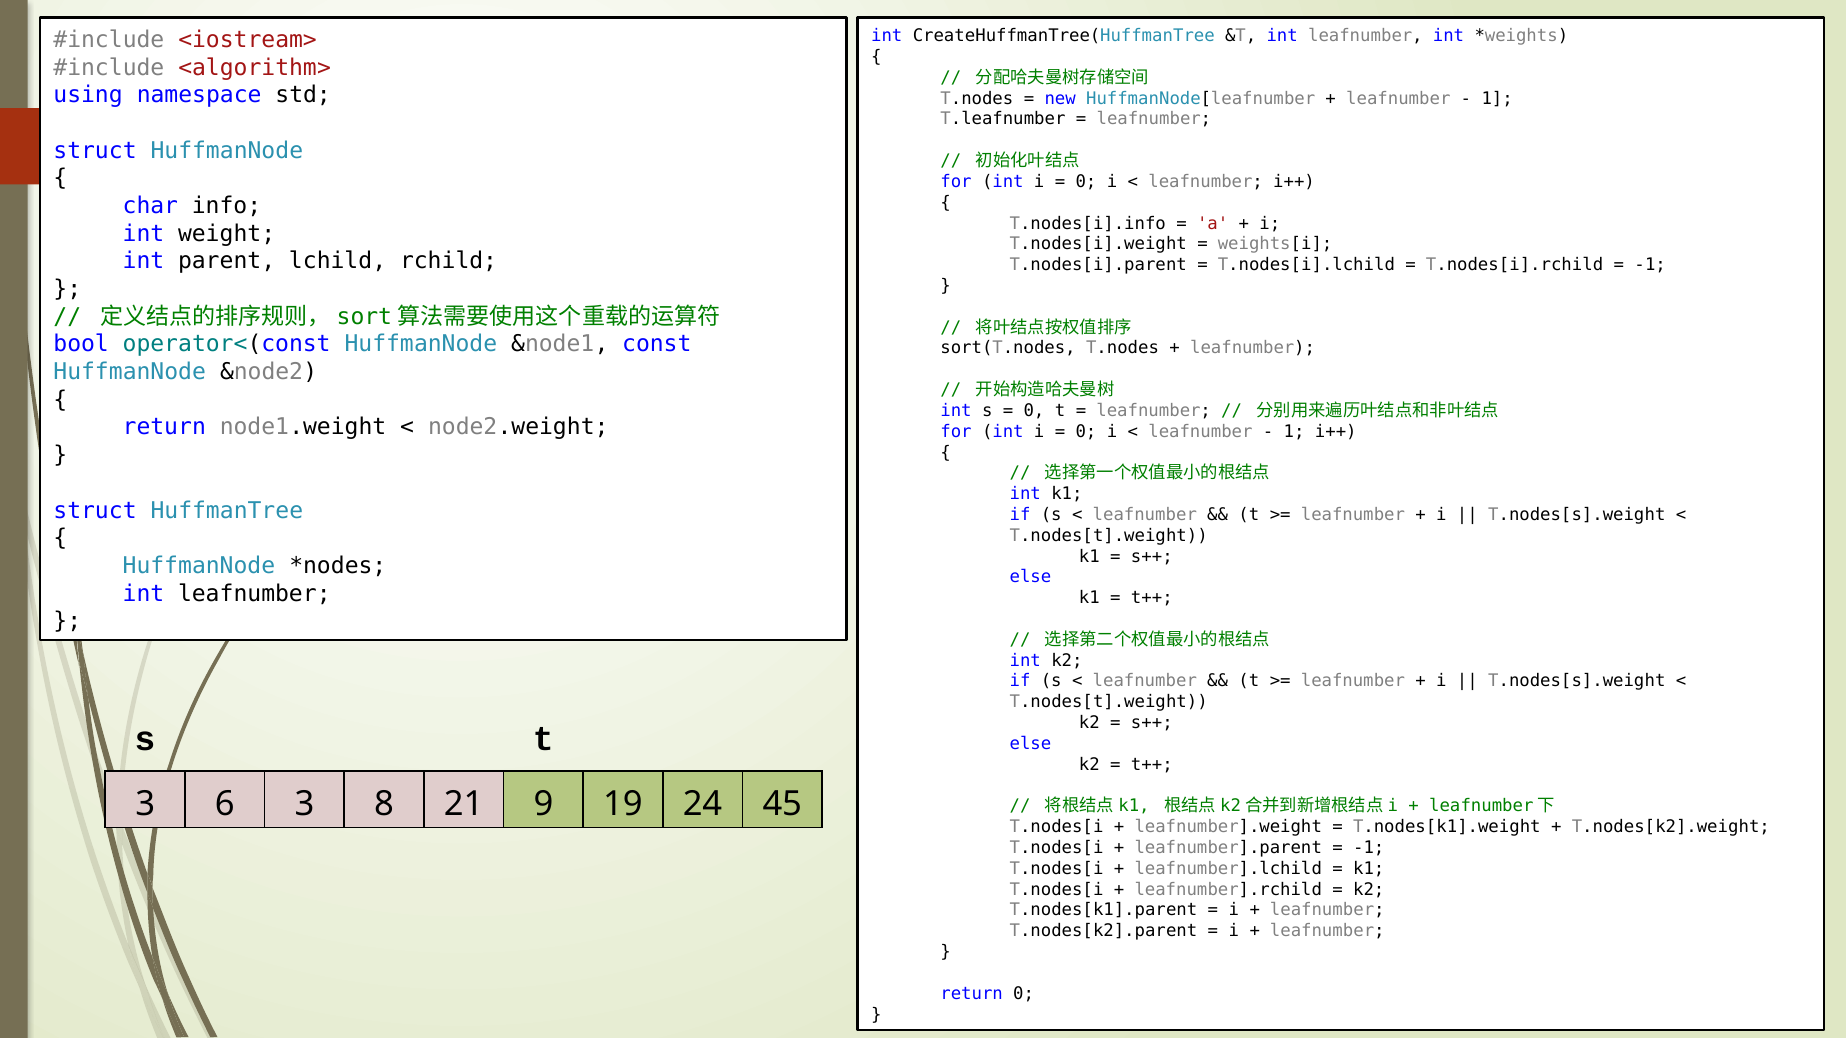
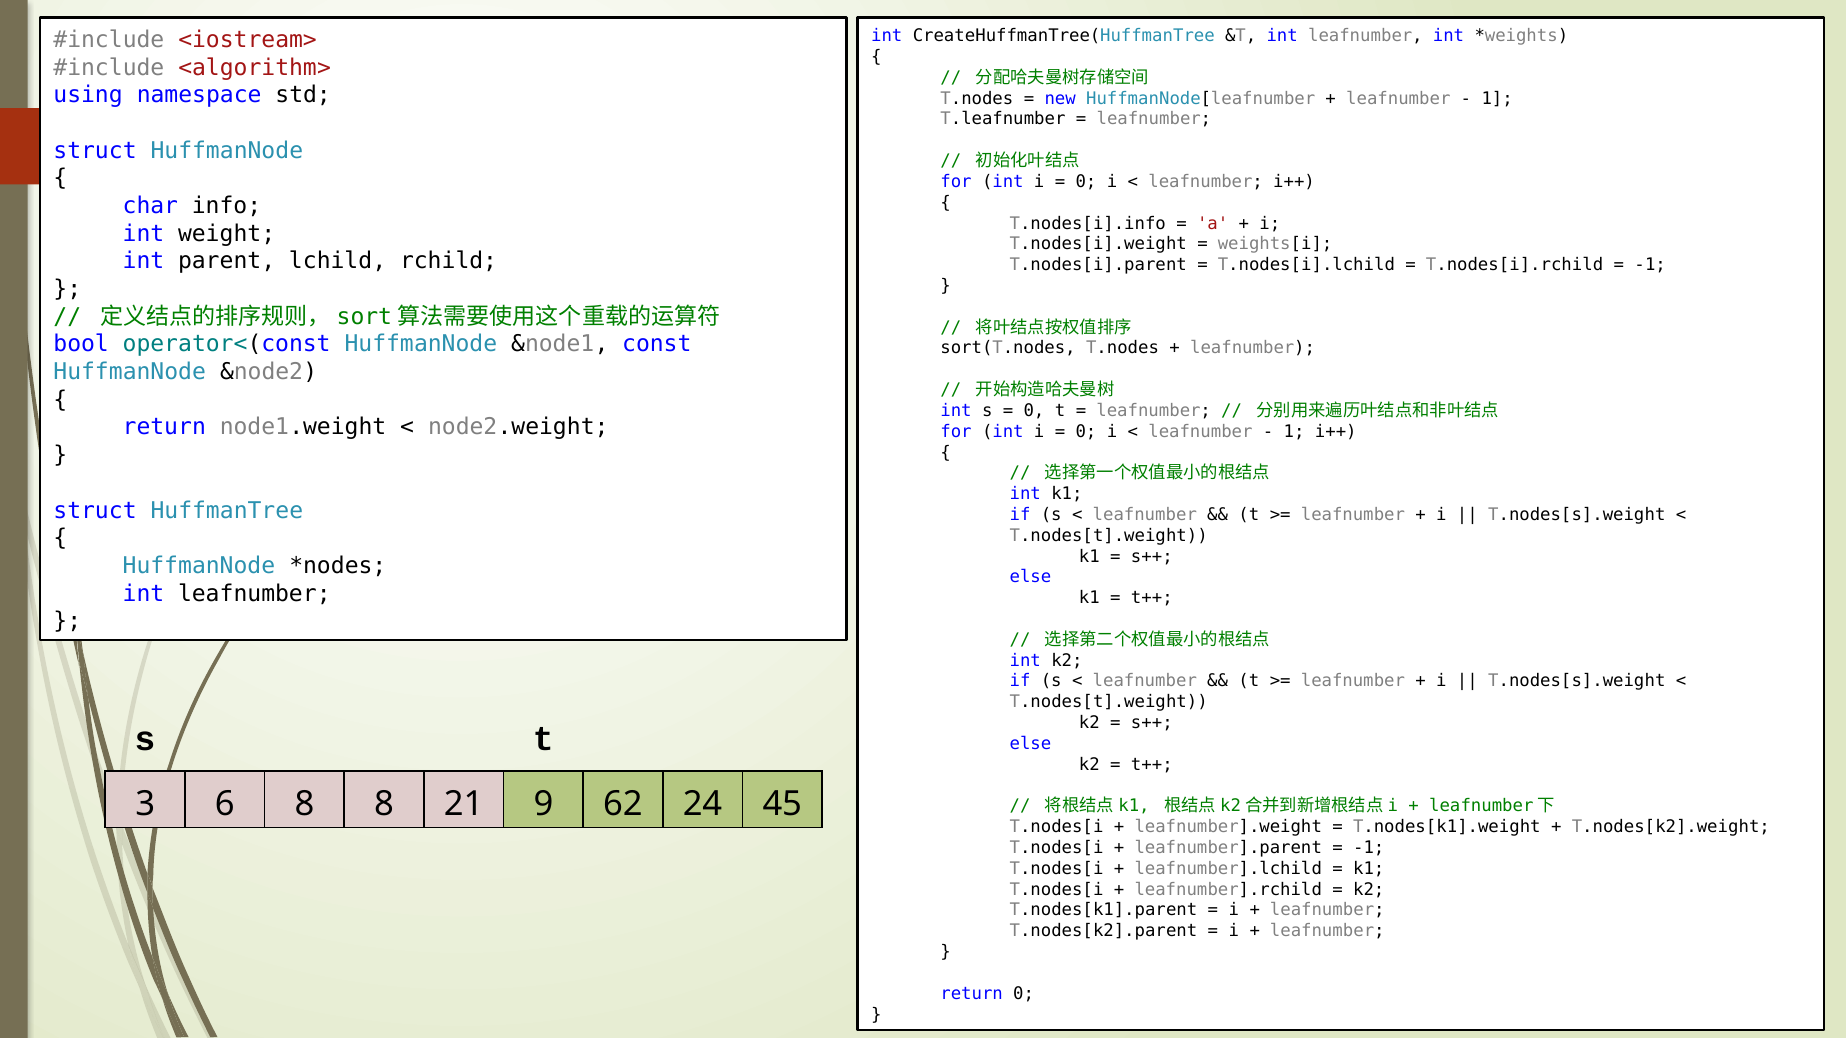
6 3: 3 -> 8
19: 19 -> 62
